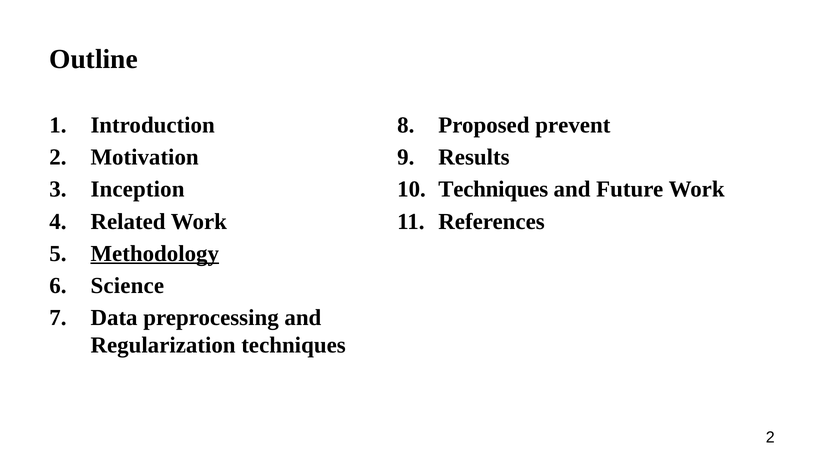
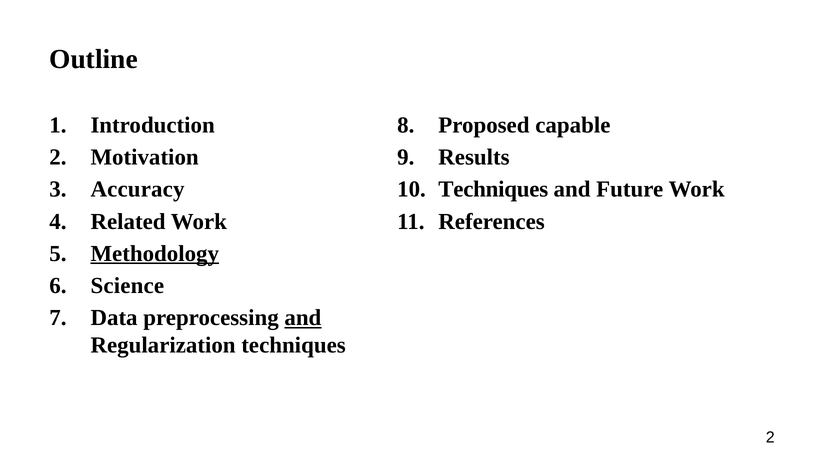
prevent: prevent -> capable
Inception: Inception -> Accuracy
and at (303, 317) underline: none -> present
